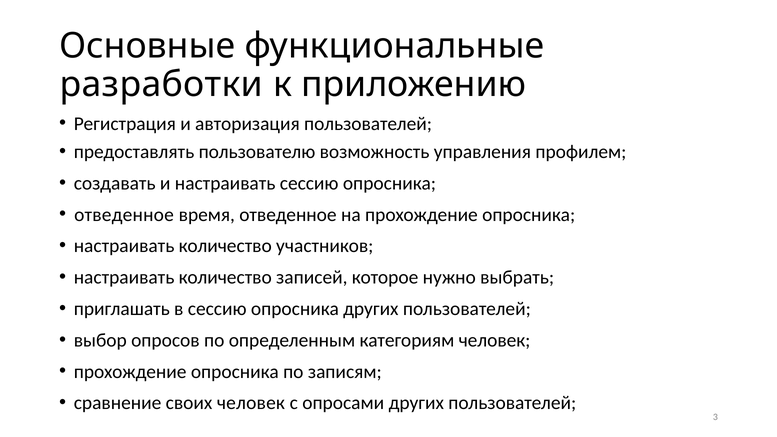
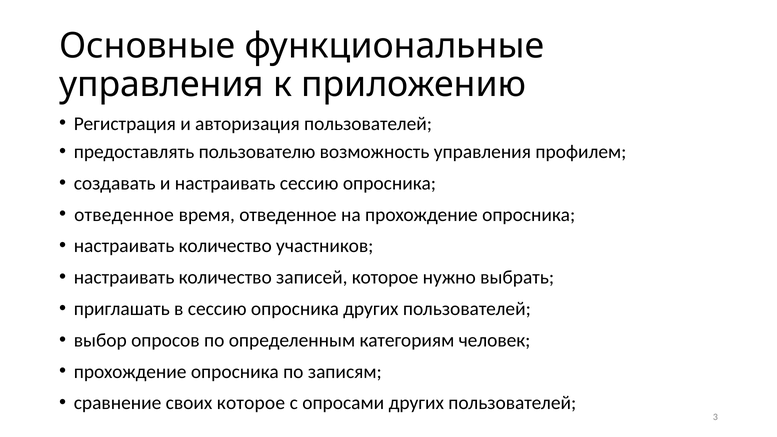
разработки at (161, 84): разработки -> управления
своих человек: человек -> которое
